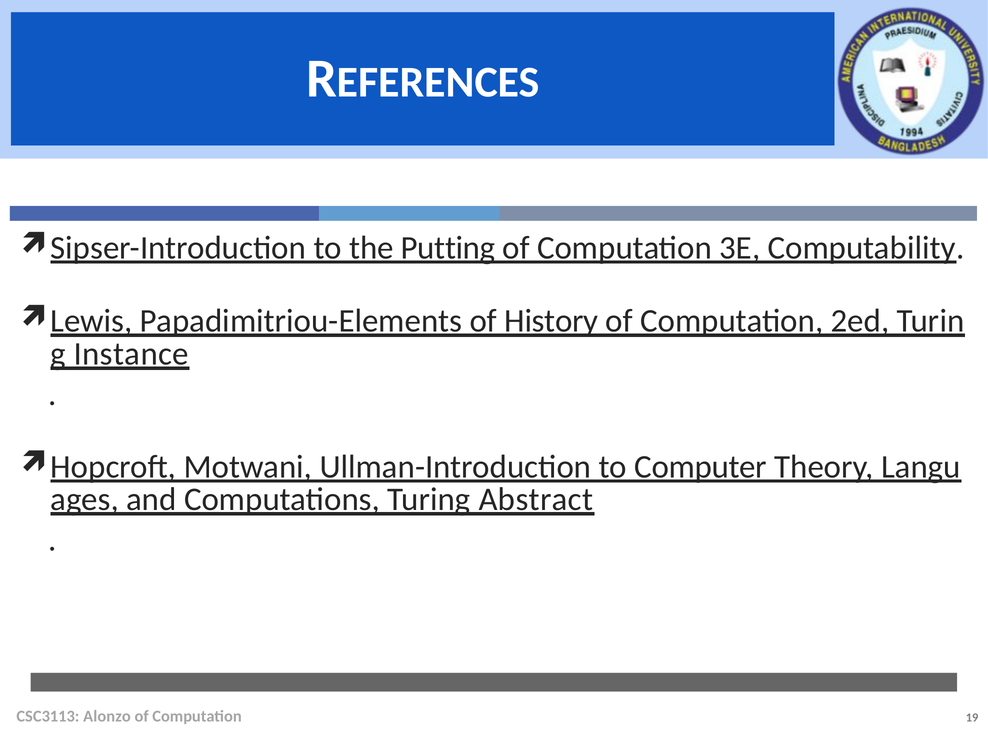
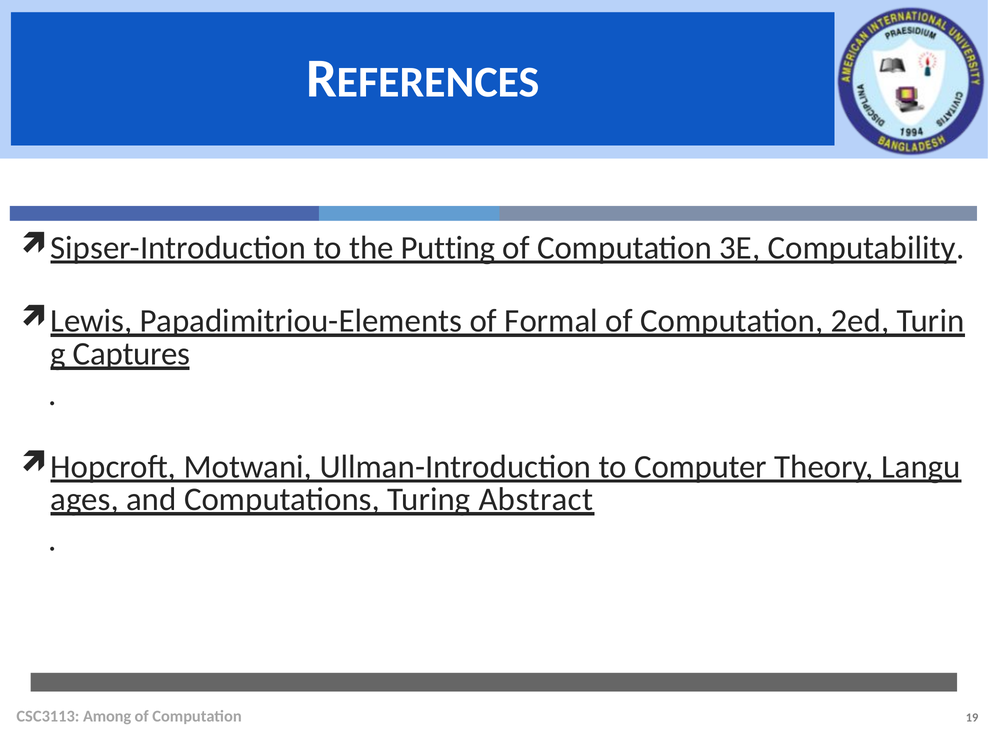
History: History -> Formal
Instance: Instance -> Captures
Alonzo: Alonzo -> Among
